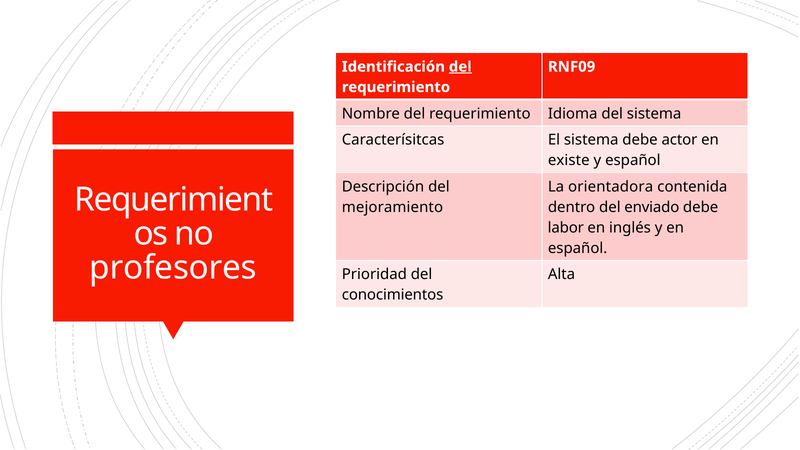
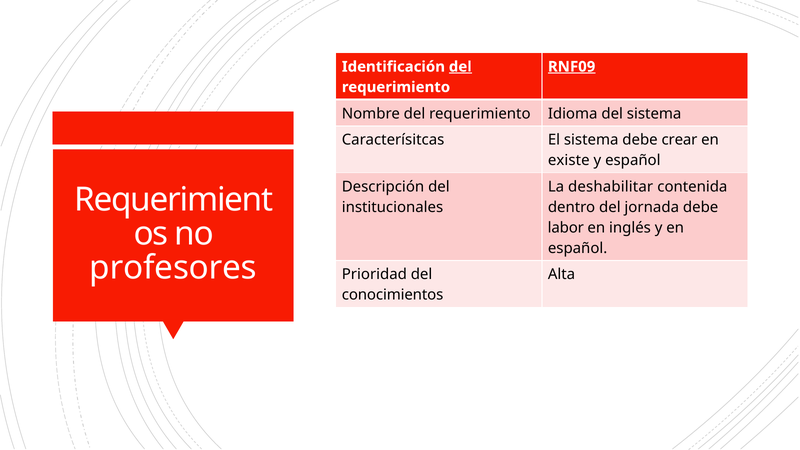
RNF09 underline: none -> present
actor: actor -> crear
orientadora: orientadora -> deshabilitar
mejoramiento: mejoramiento -> institucionales
enviado: enviado -> jornada
